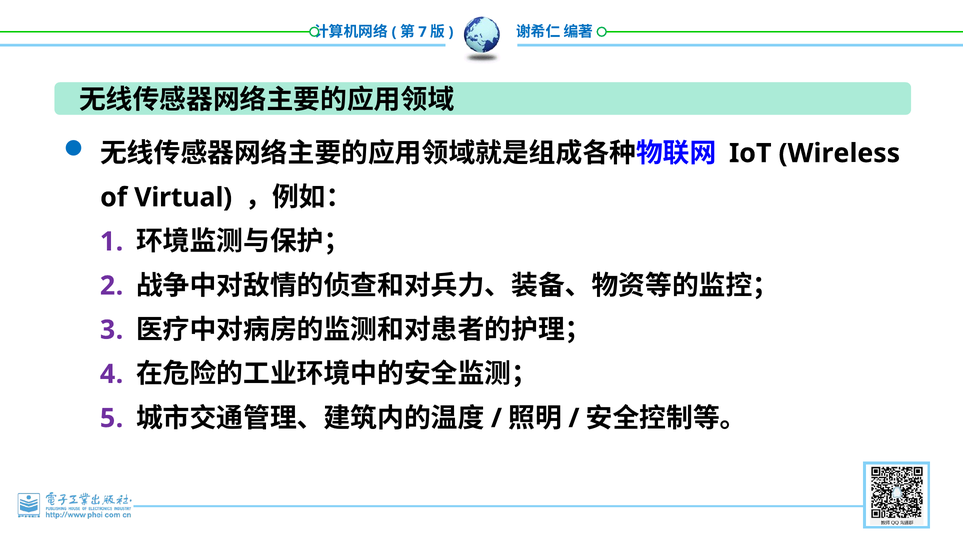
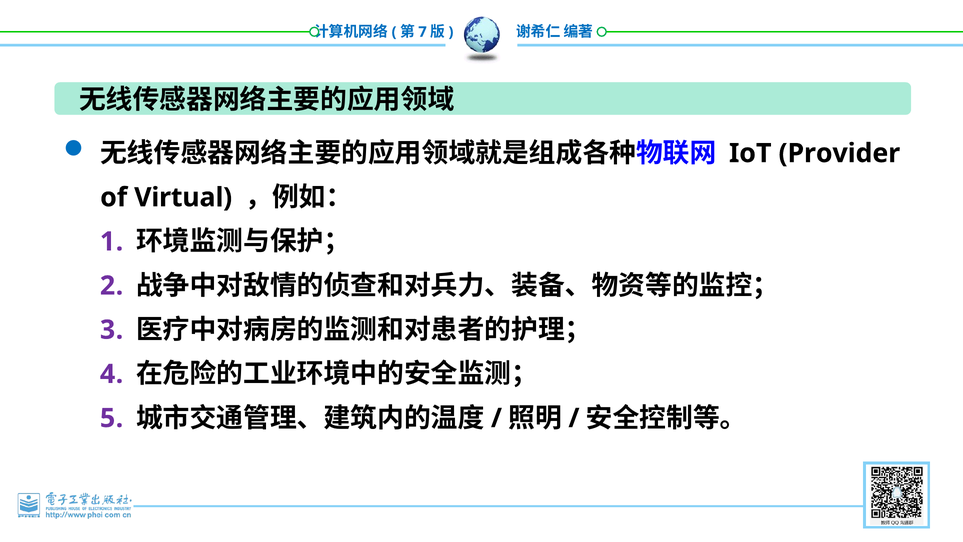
Wireless: Wireless -> Provider
